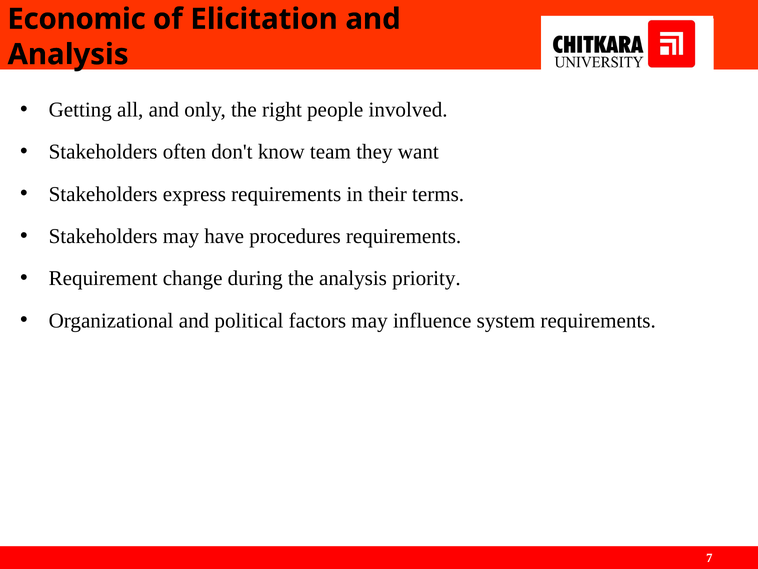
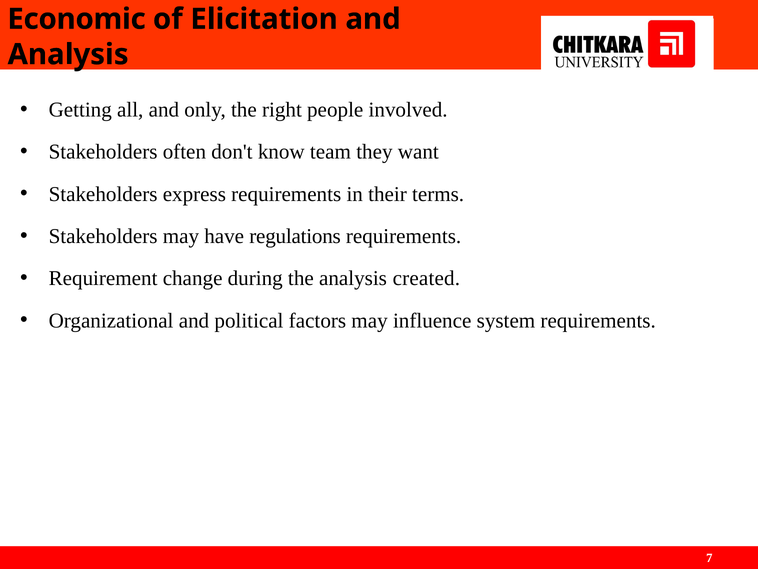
procedures: procedures -> regulations
priority: priority -> created
